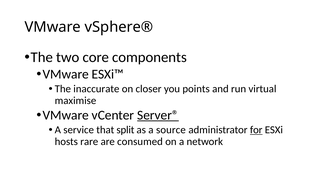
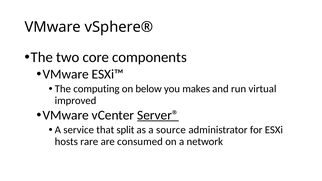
inaccurate: inaccurate -> computing
closer: closer -> below
points: points -> makes
maximise: maximise -> improved
for underline: present -> none
